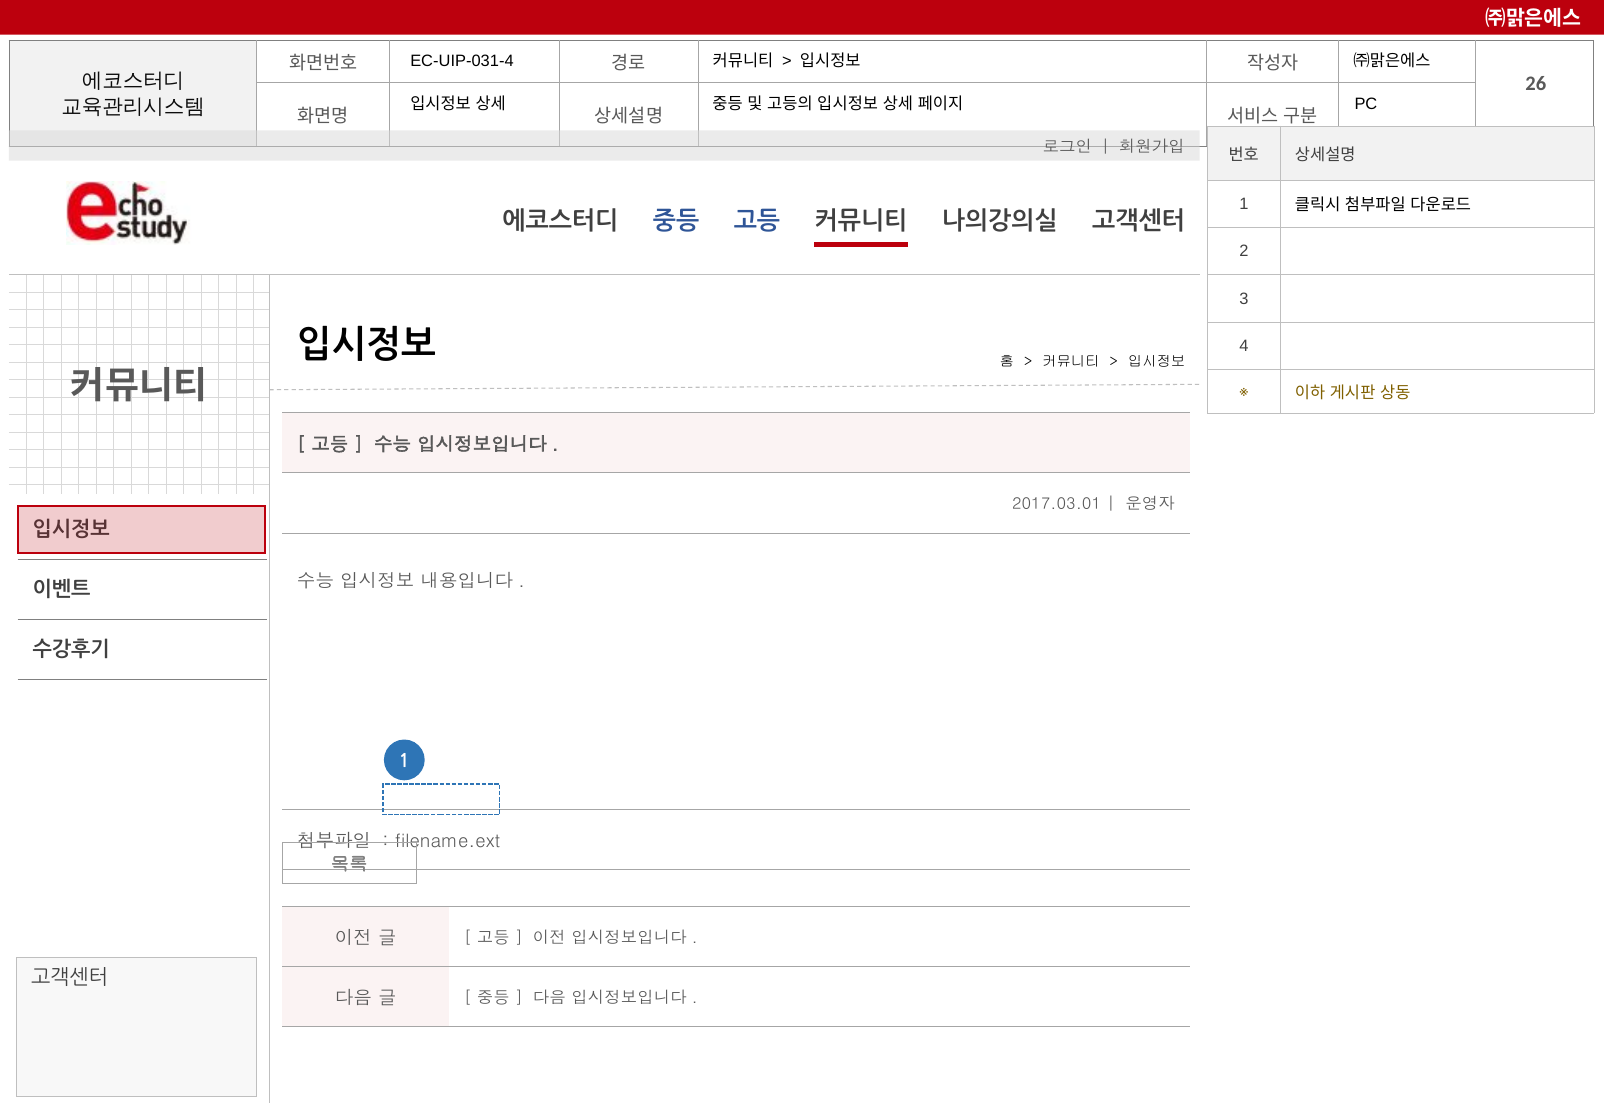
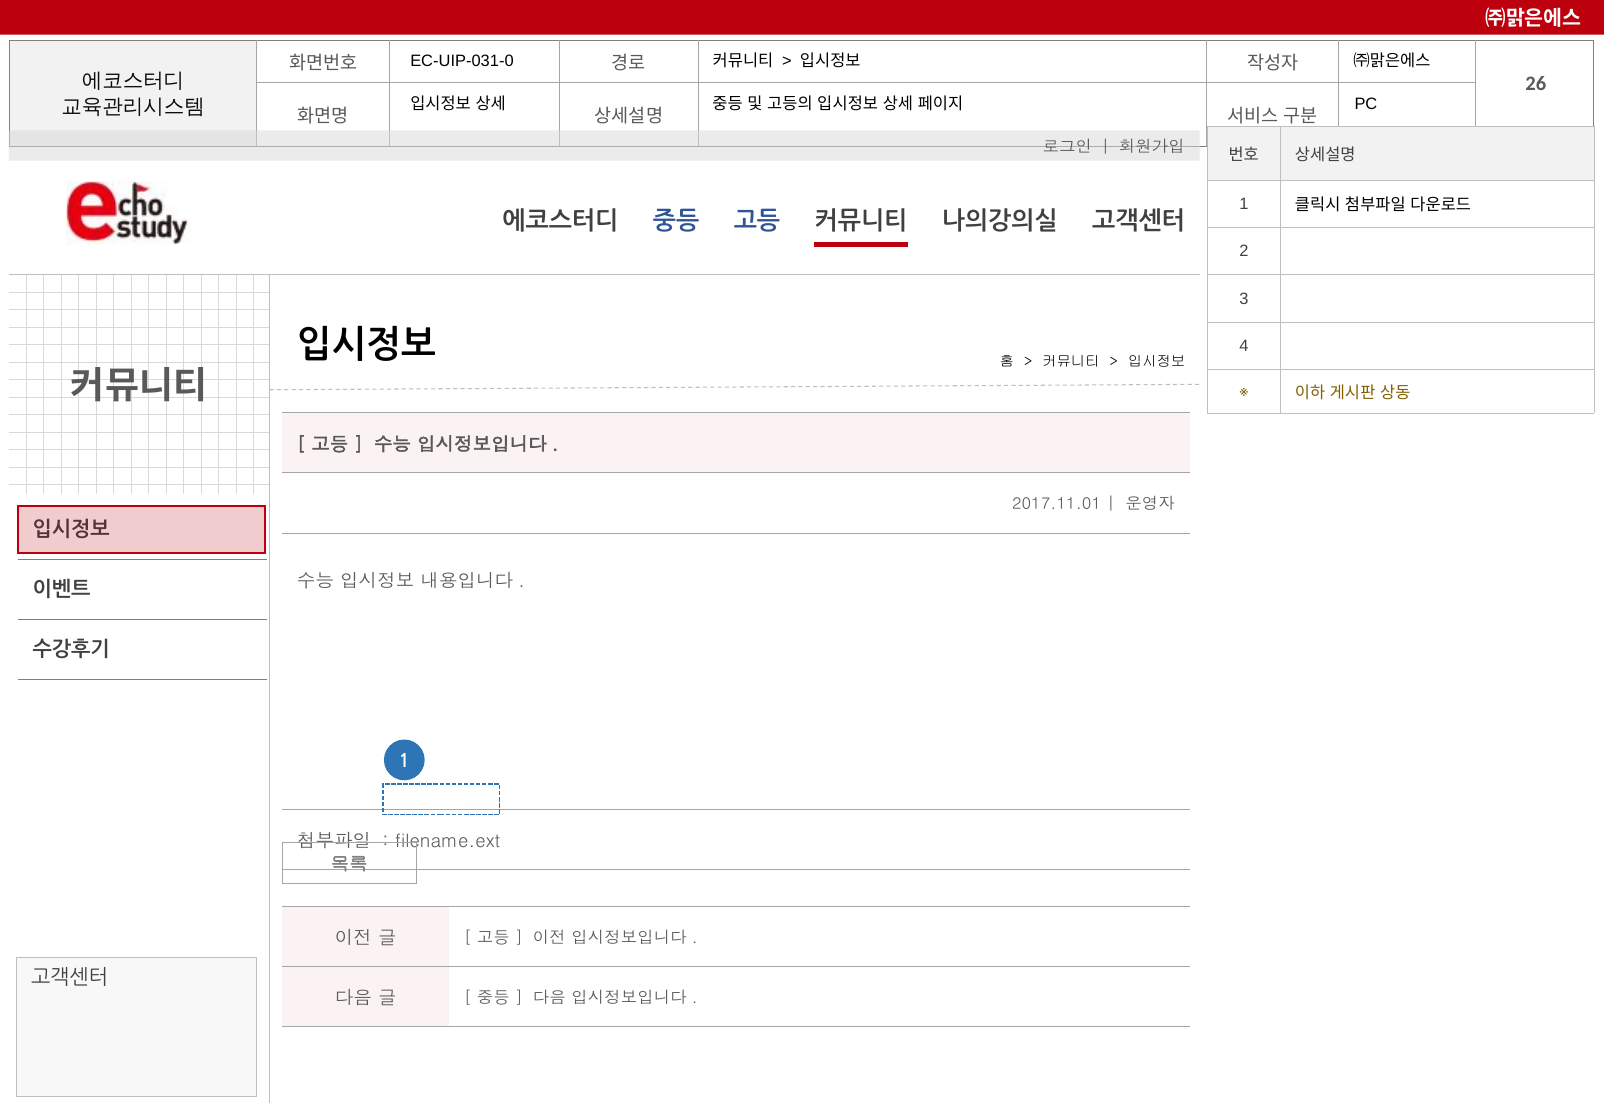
EC-UIP-031-4: EC-UIP-031-4 -> EC-UIP-031-0
2017.03.01: 2017.03.01 -> 2017.11.01
